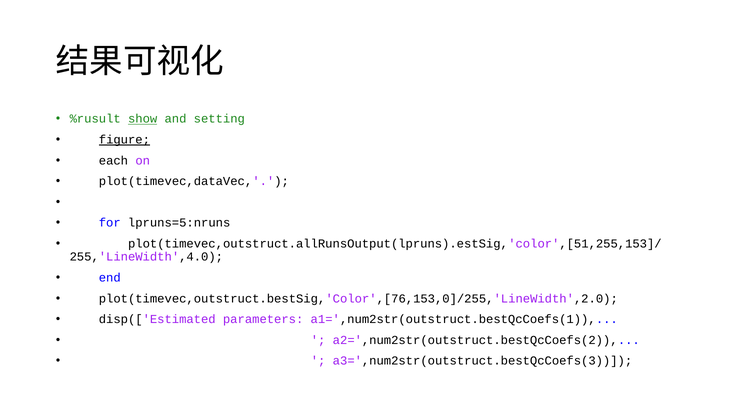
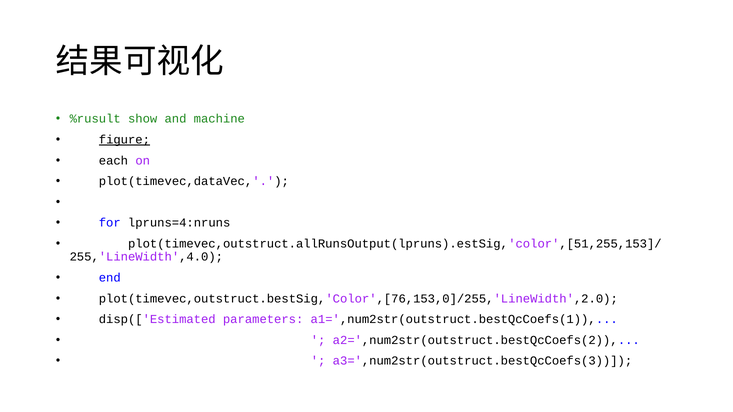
show underline: present -> none
setting: setting -> machine
lpruns=5:nruns: lpruns=5:nruns -> lpruns=4:nruns
